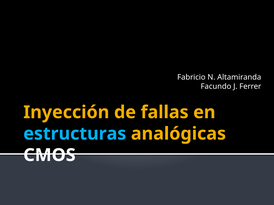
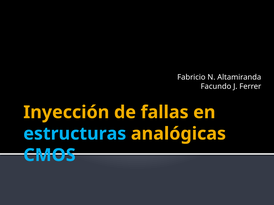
CMOS colour: white -> light blue
